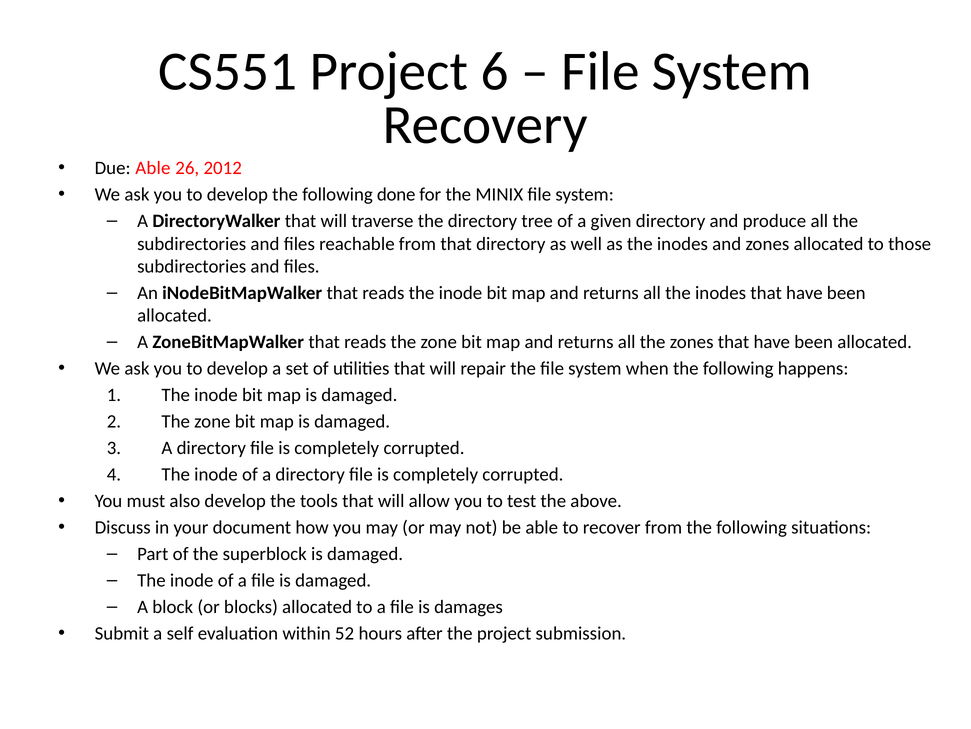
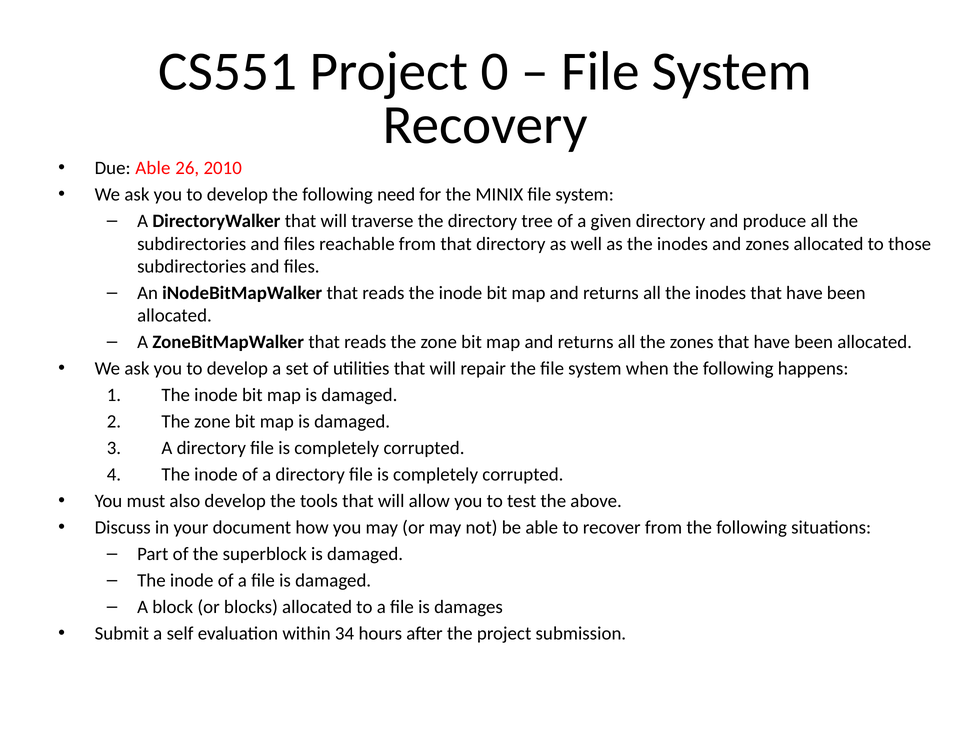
6: 6 -> 0
2012: 2012 -> 2010
done: done -> need
52: 52 -> 34
